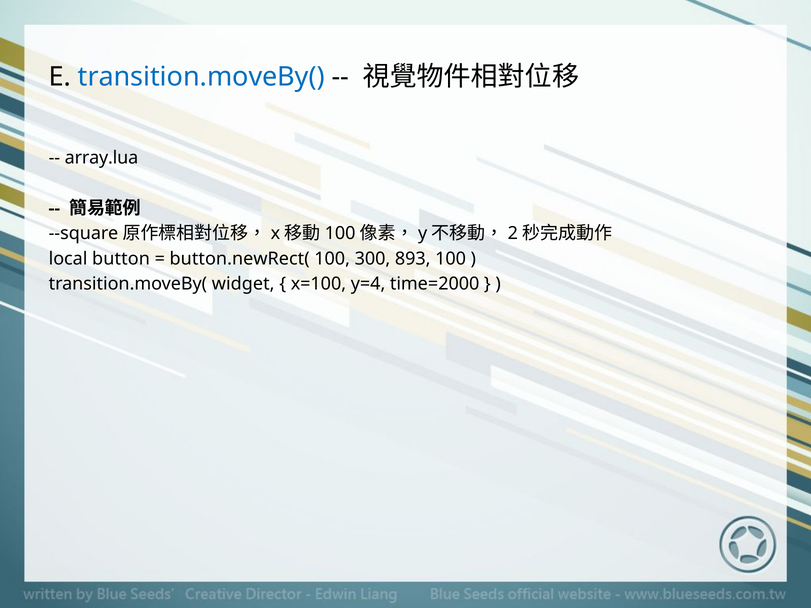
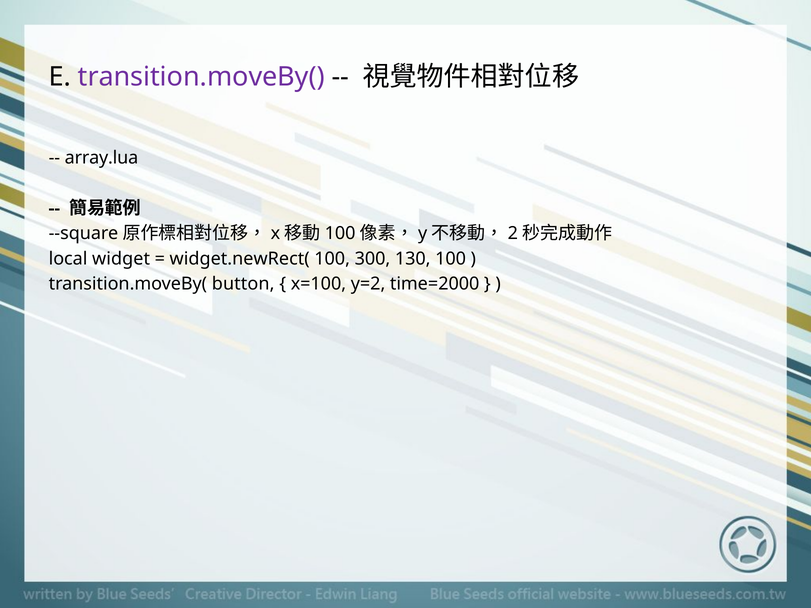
transition.moveBy( at (201, 77) colour: blue -> purple
button: button -> widget
button.newRect(: button.newRect( -> widget.newRect(
893: 893 -> 130
widget: widget -> button
y=4: y=4 -> y=2
